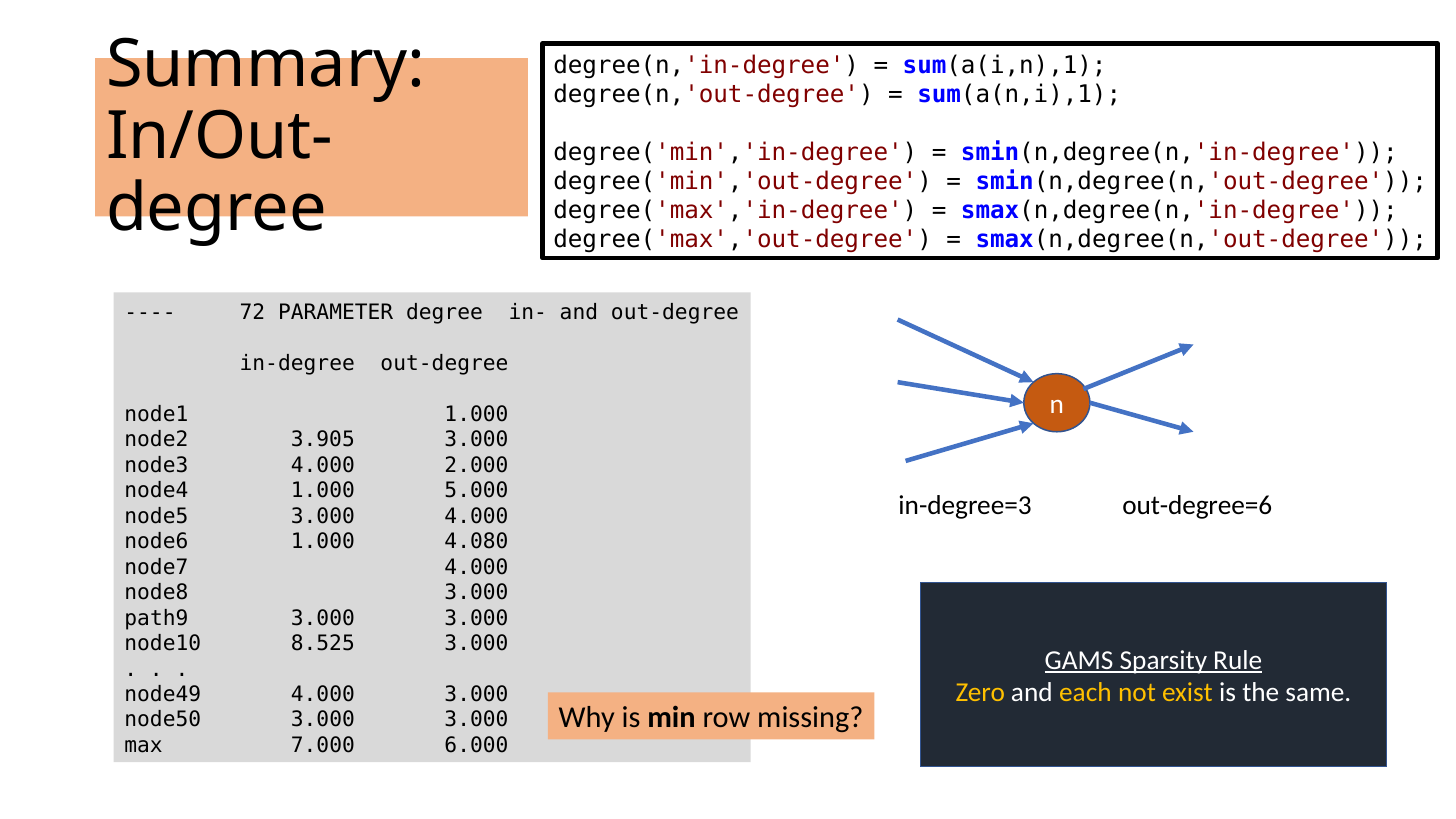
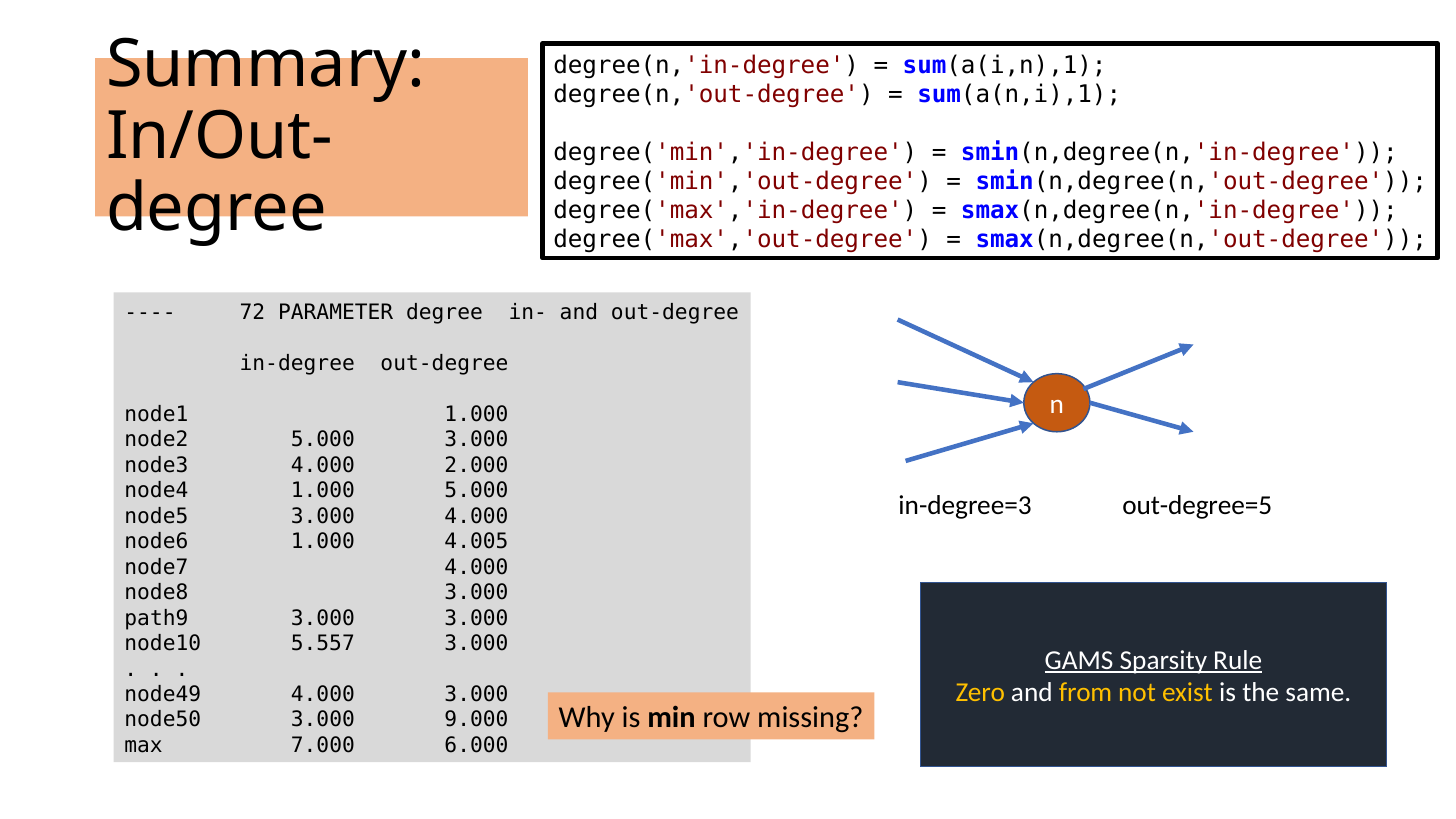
node2 3.905: 3.905 -> 5.000
out-degree=6: out-degree=6 -> out-degree=5
4.080: 4.080 -> 4.005
8.525: 8.525 -> 5.557
each: each -> from
node50 3.000 3.000: 3.000 -> 9.000
